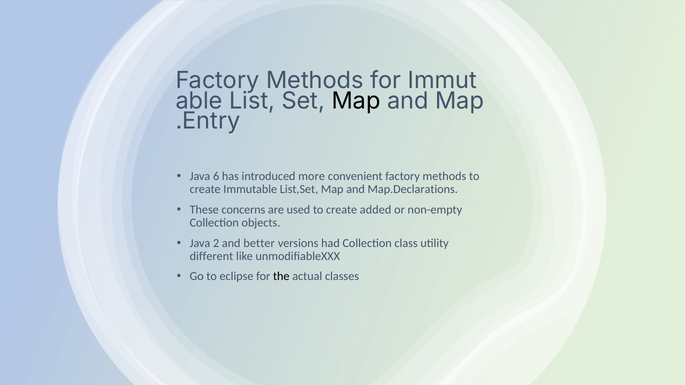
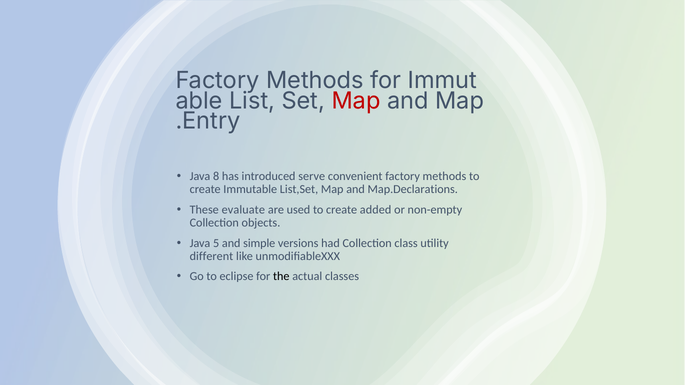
Map at (356, 101) colour: black -> red
6: 6 -> 8
more: more -> serve
concerns: concerns -> evaluate
2: 2 -> 5
better: better -> simple
